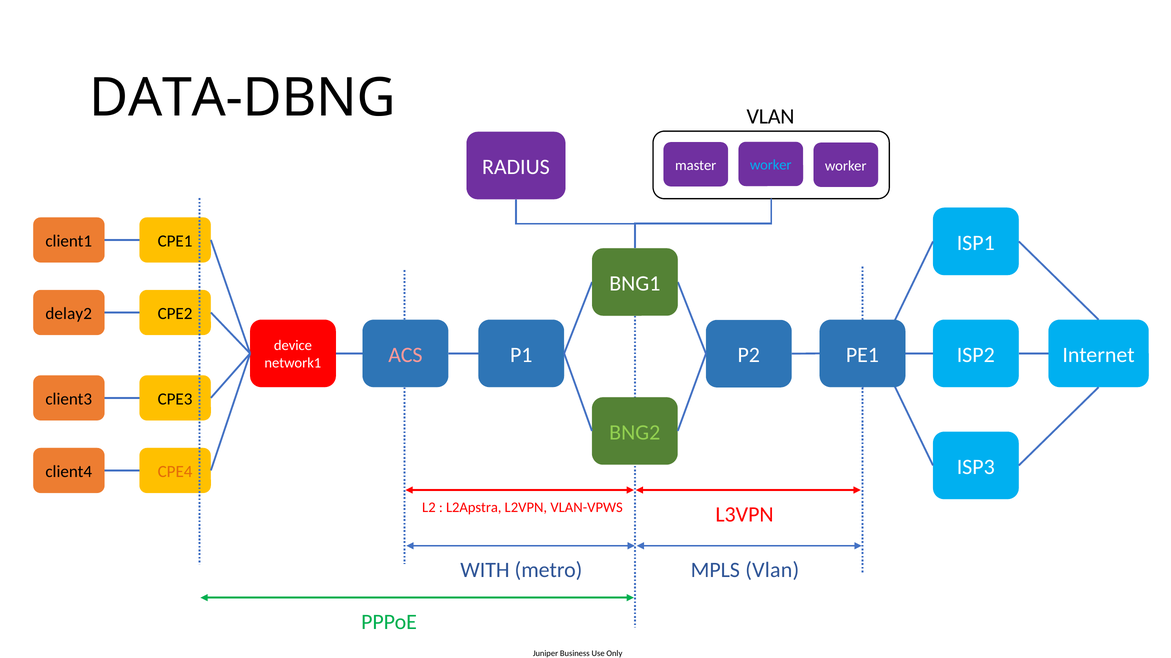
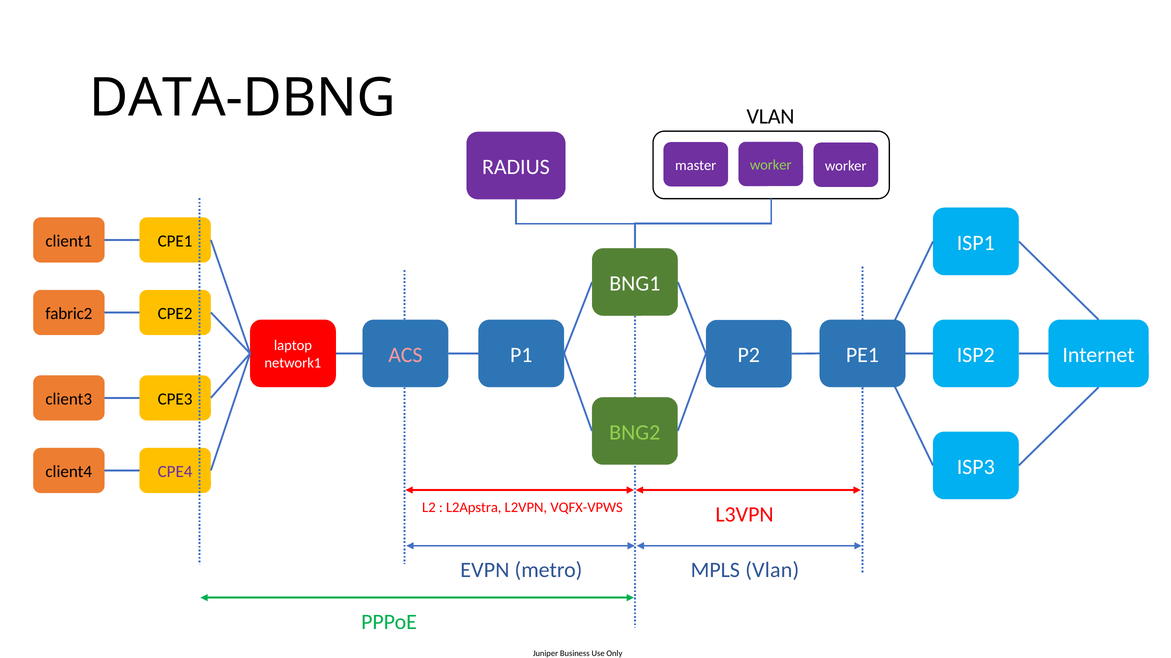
worker at (771, 165) colour: light blue -> light green
delay2: delay2 -> fabric2
device: device -> laptop
CPE4 colour: orange -> purple
VLAN-VPWS: VLAN-VPWS -> VQFX-VPWS
WITH: WITH -> EVPN
